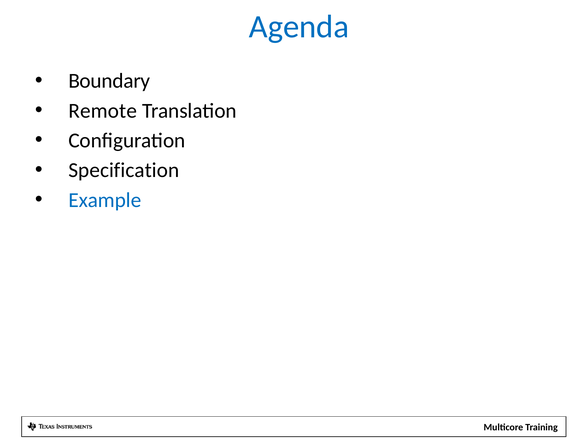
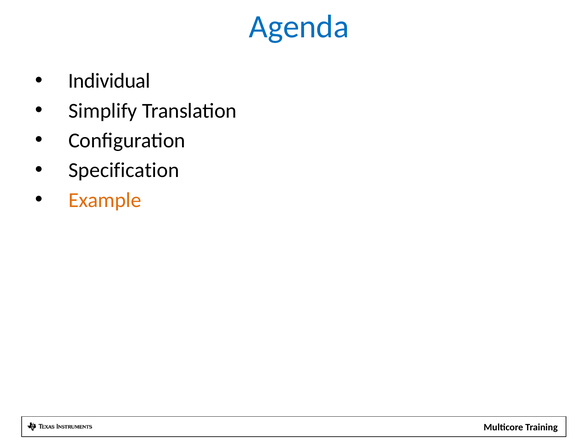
Boundary: Boundary -> Individual
Remote: Remote -> Simplify
Example colour: blue -> orange
